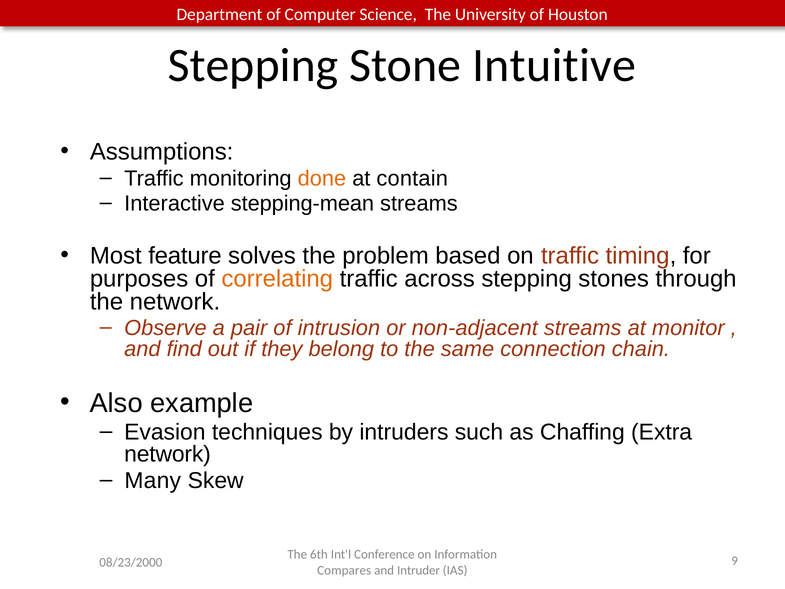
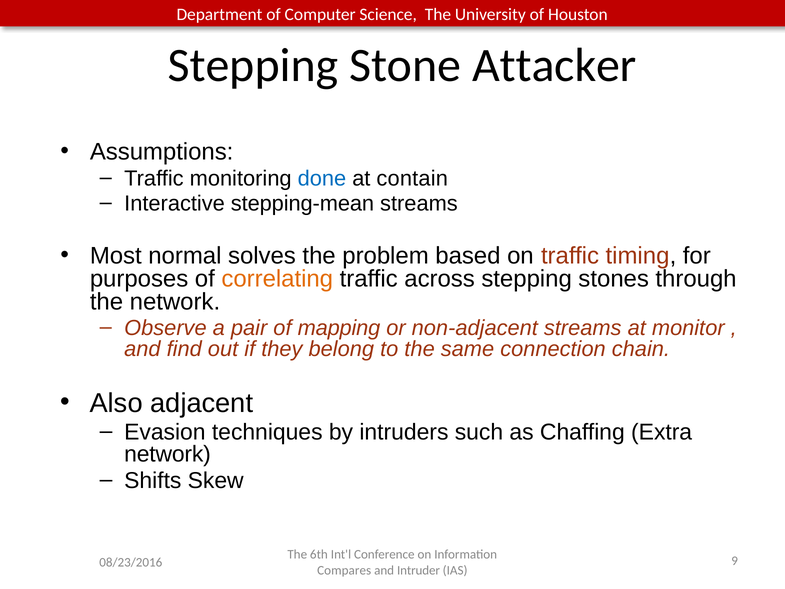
Intuitive: Intuitive -> Attacker
done colour: orange -> blue
feature: feature -> normal
intrusion: intrusion -> mapping
example: example -> adjacent
Many: Many -> Shifts
08/23/2000: 08/23/2000 -> 08/23/2016
